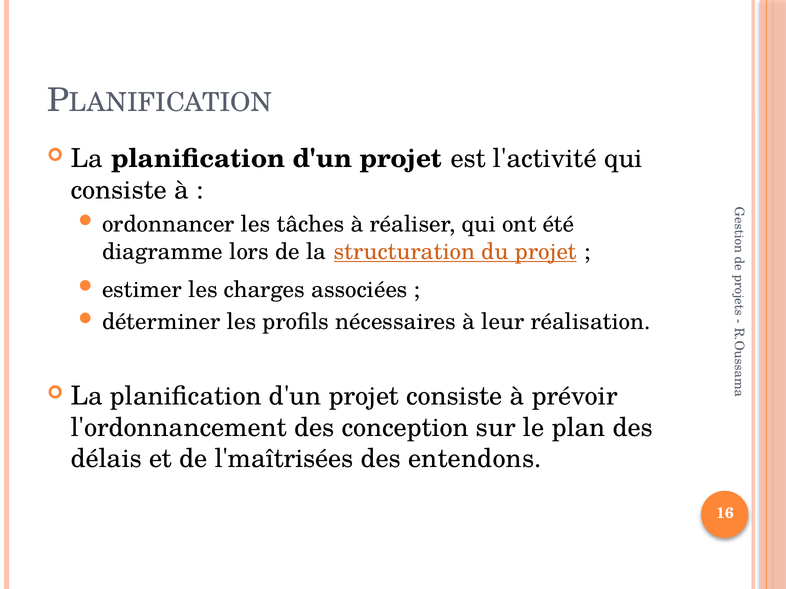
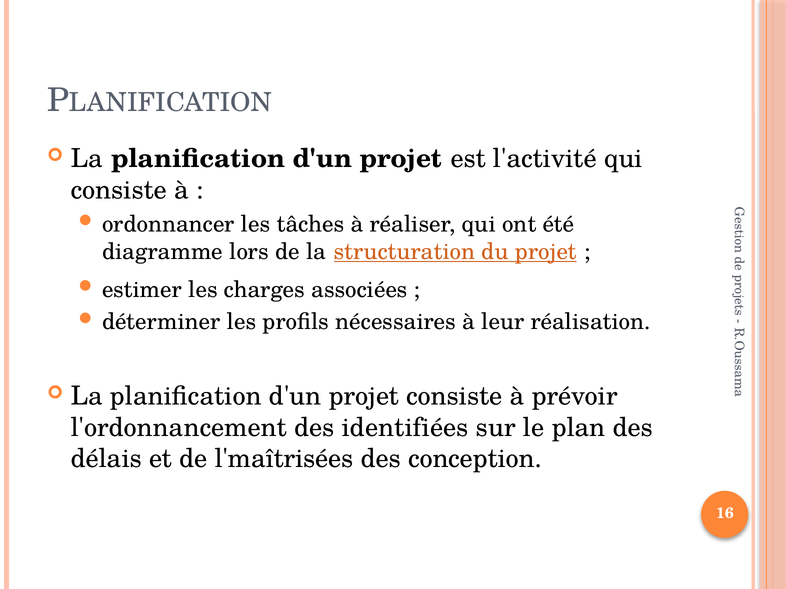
conception: conception -> identifiées
entendons: entendons -> conception
